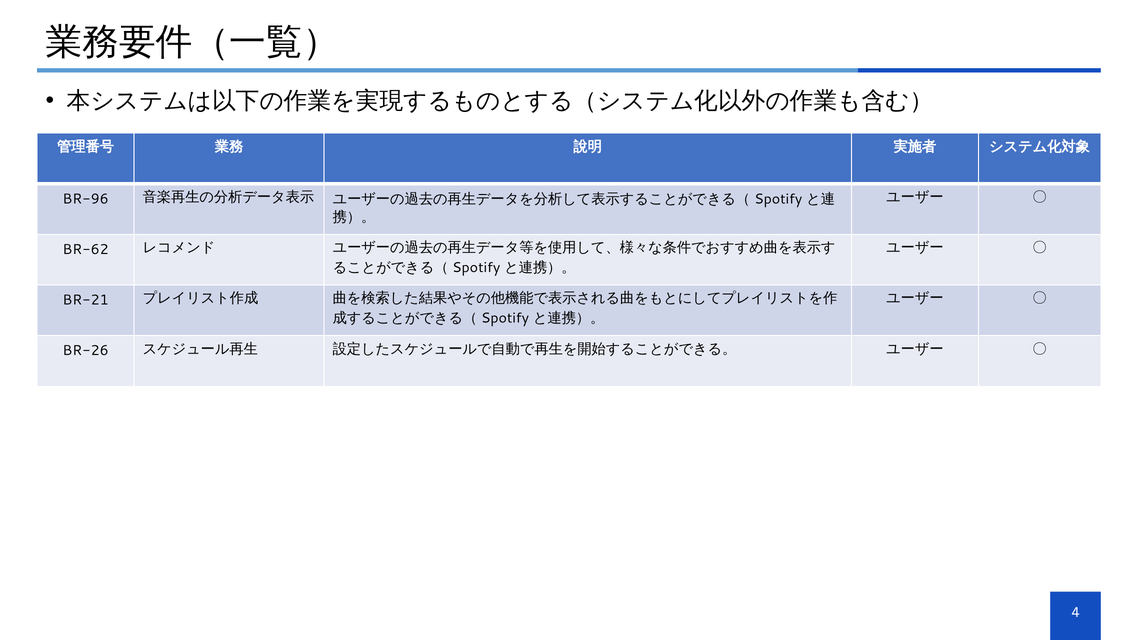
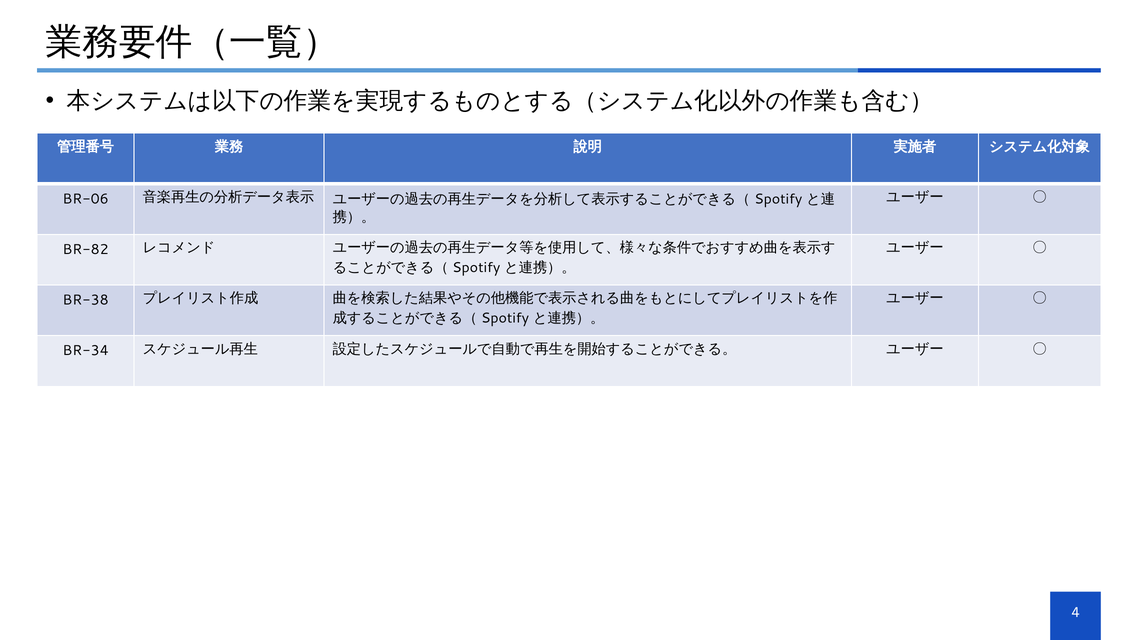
BR-96: BR-96 -> BR-06
BR-62: BR-62 -> BR-82
BR-21: BR-21 -> BR-38
BR-26: BR-26 -> BR-34
